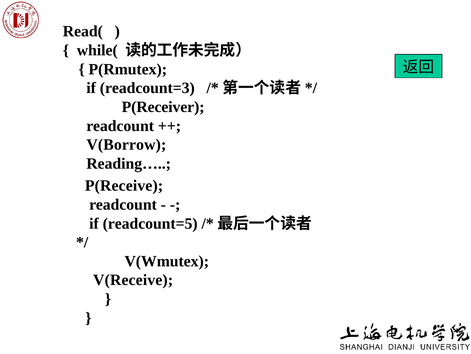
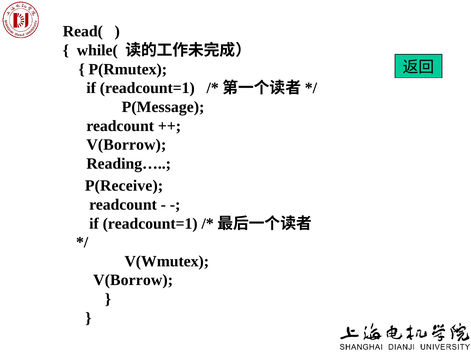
readcount=3 at (147, 88): readcount=3 -> readcount=1
P(Receiver: P(Receiver -> P(Message
readcount=5 at (150, 223): readcount=5 -> readcount=1
V(Receive at (133, 280): V(Receive -> V(Borrow
